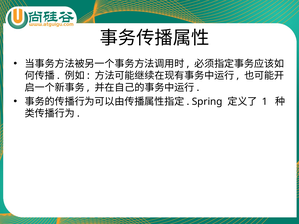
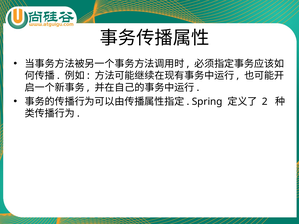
1: 1 -> 2
